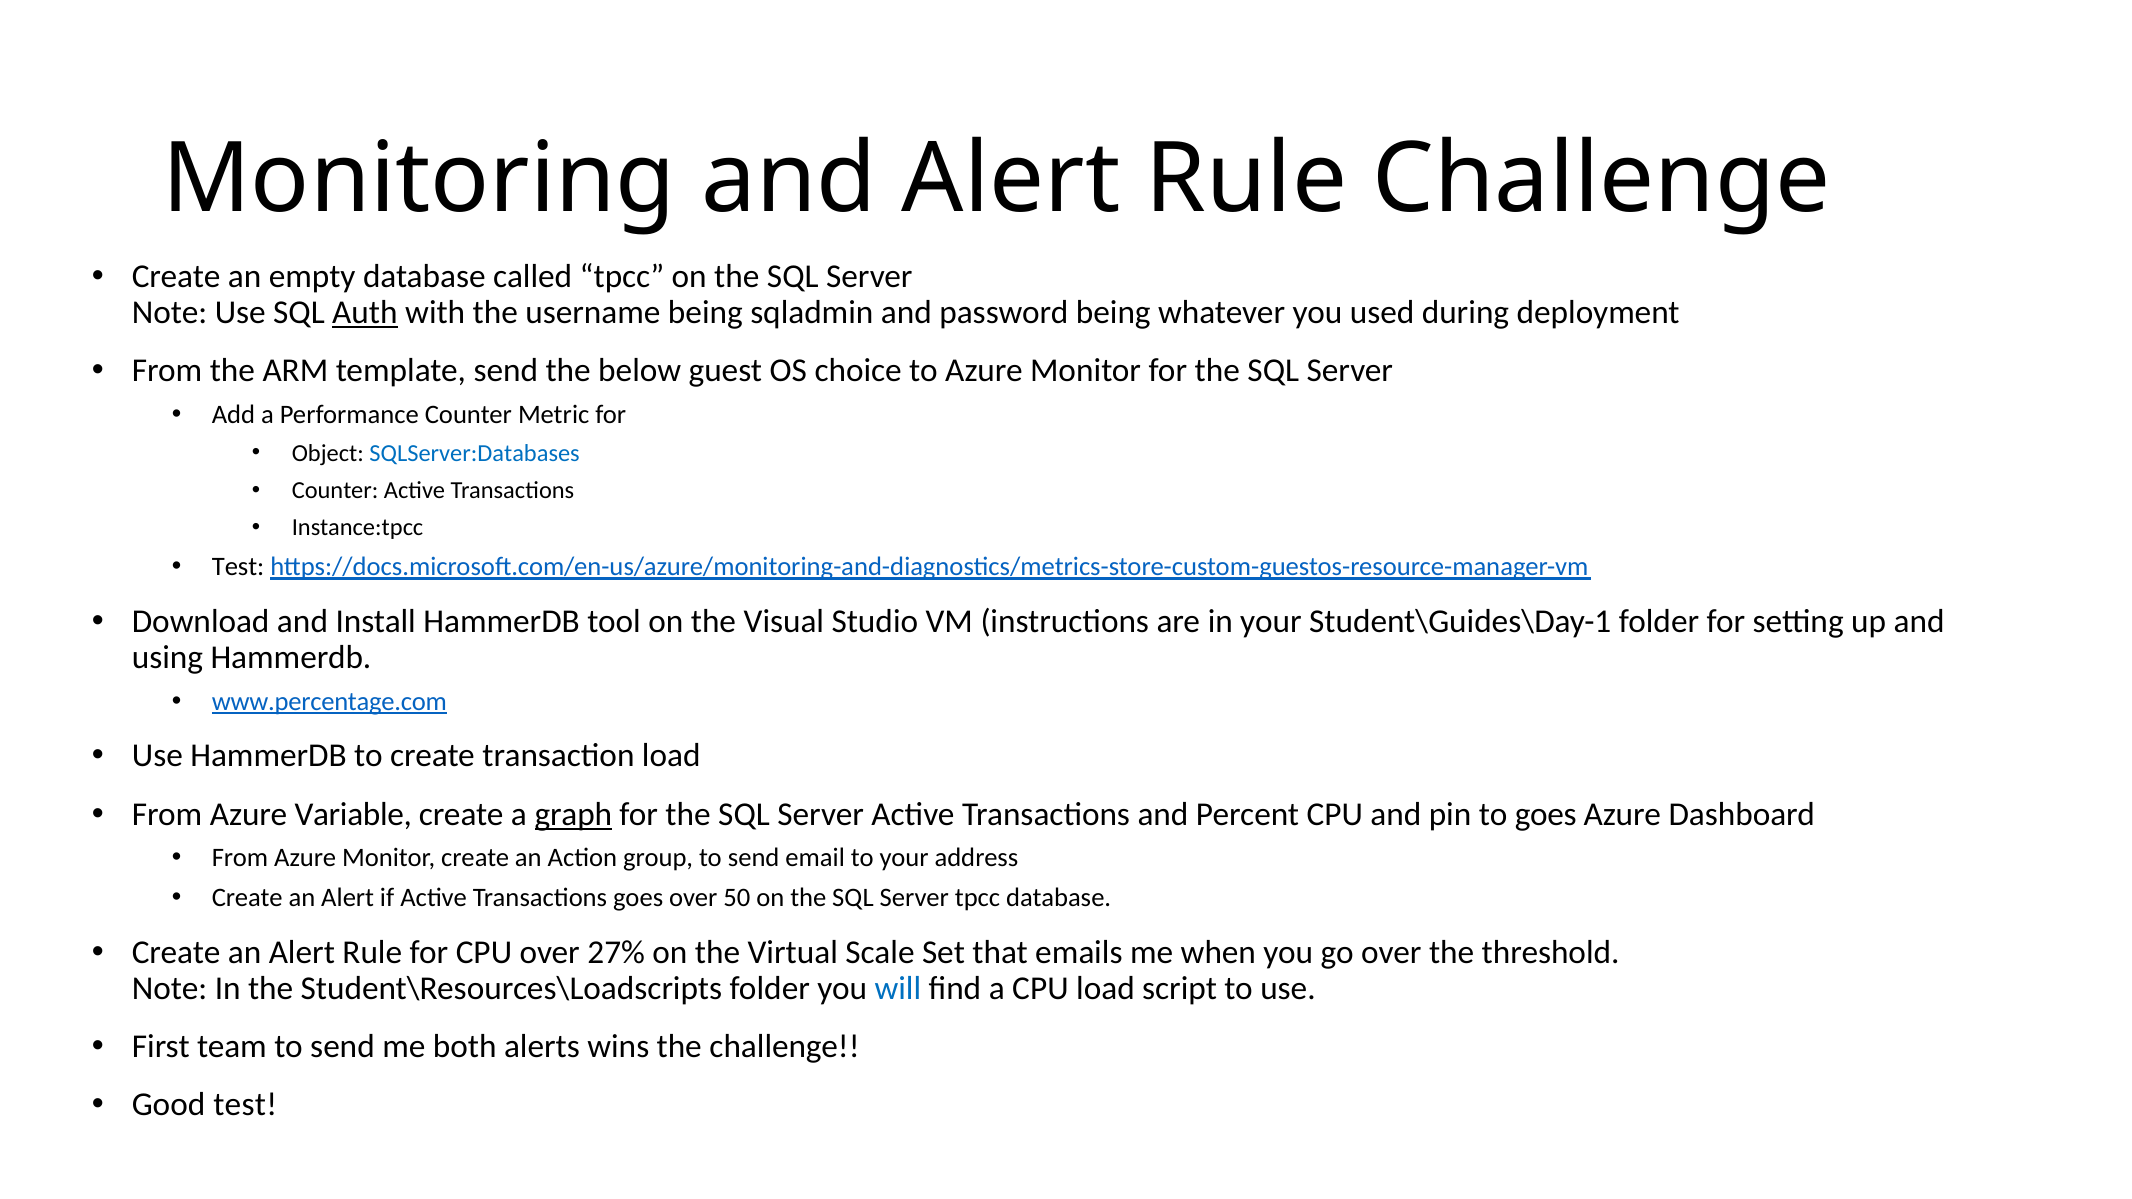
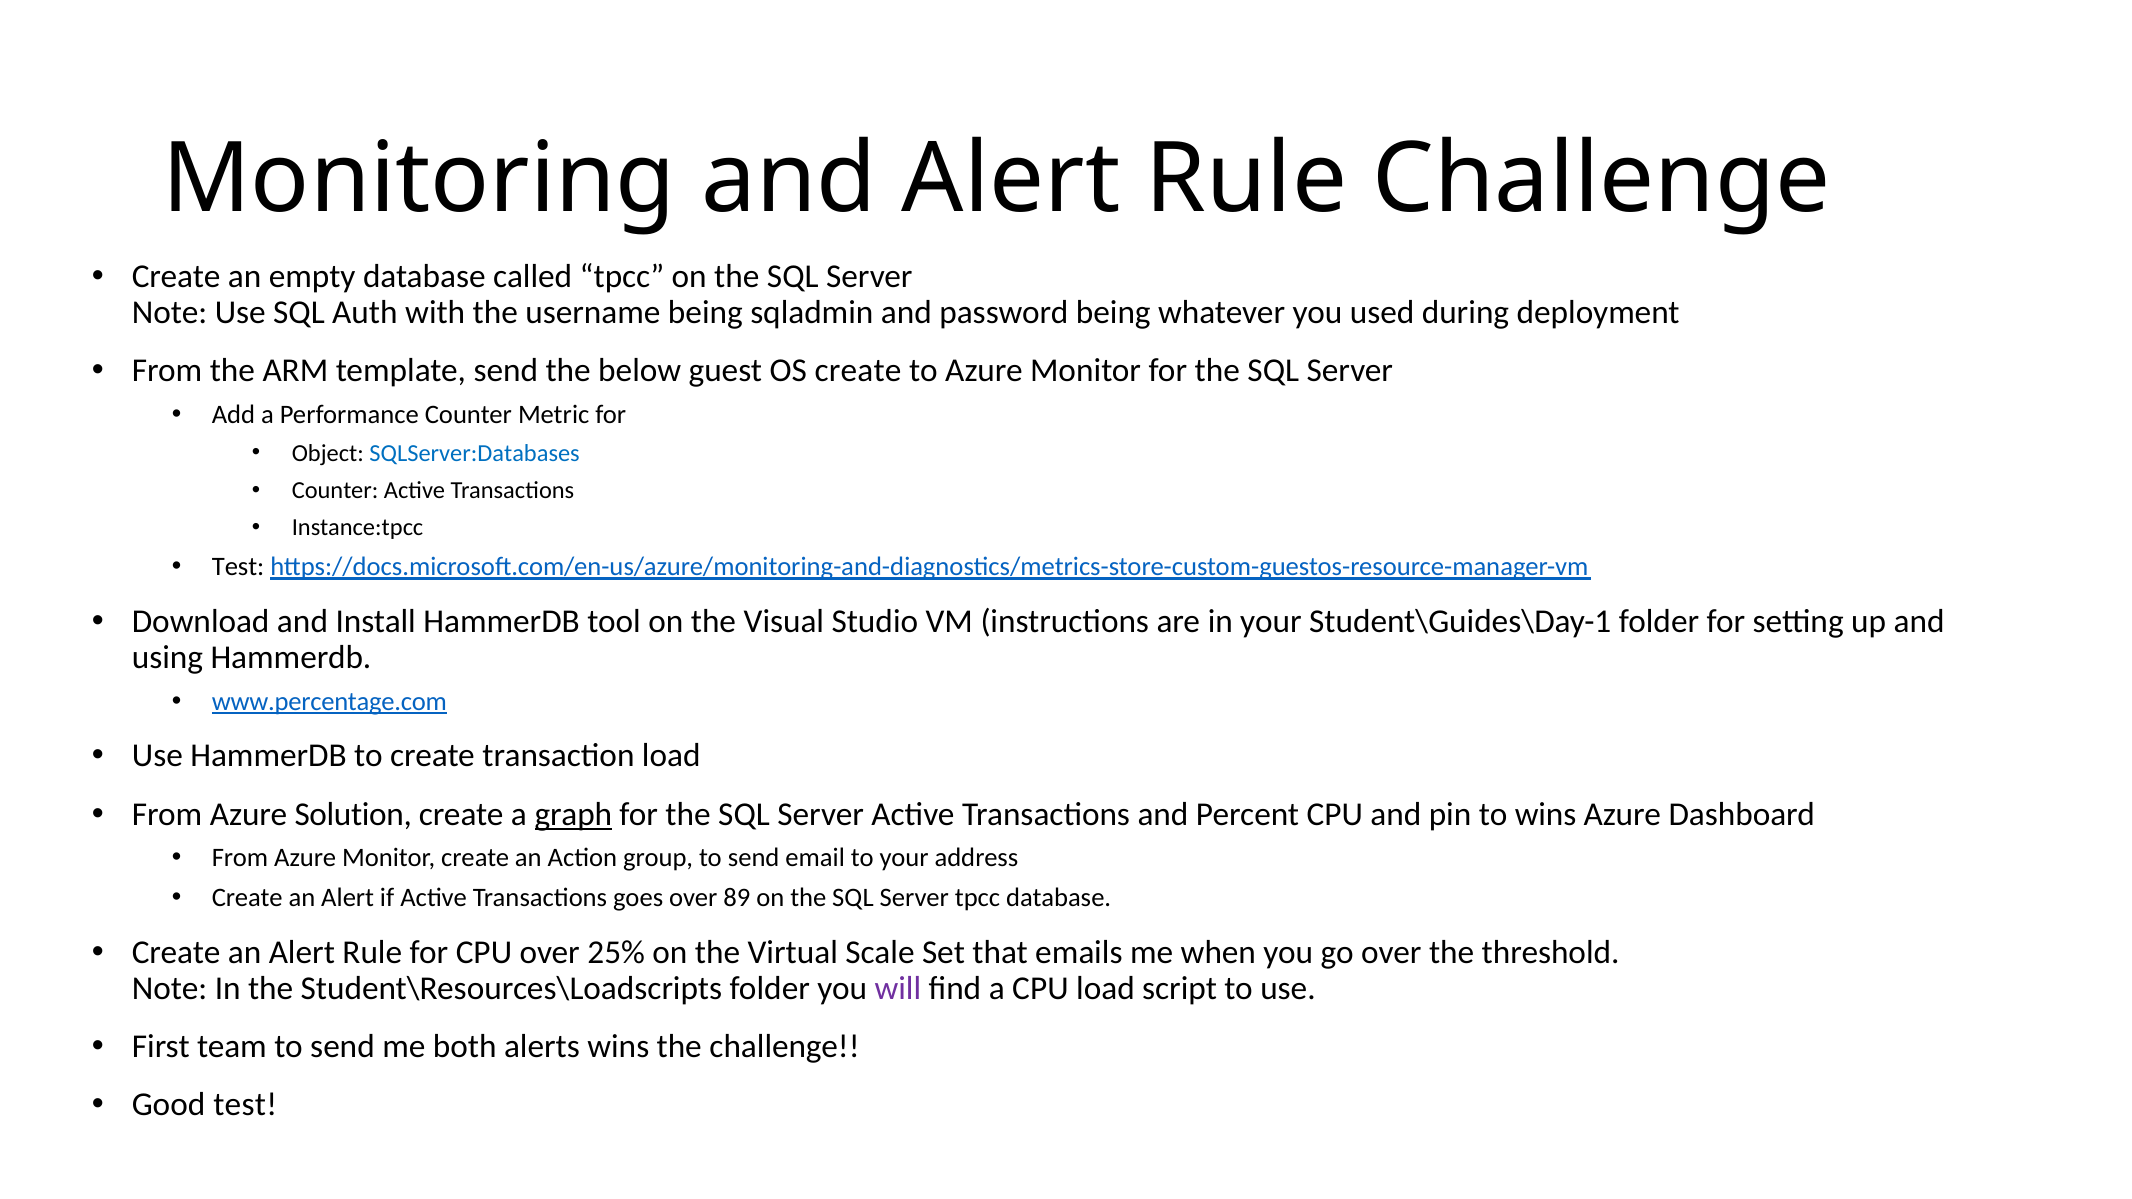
Auth underline: present -> none
OS choice: choice -> create
Variable: Variable -> Solution
to goes: goes -> wins
50: 50 -> 89
27%: 27% -> 25%
will colour: blue -> purple
